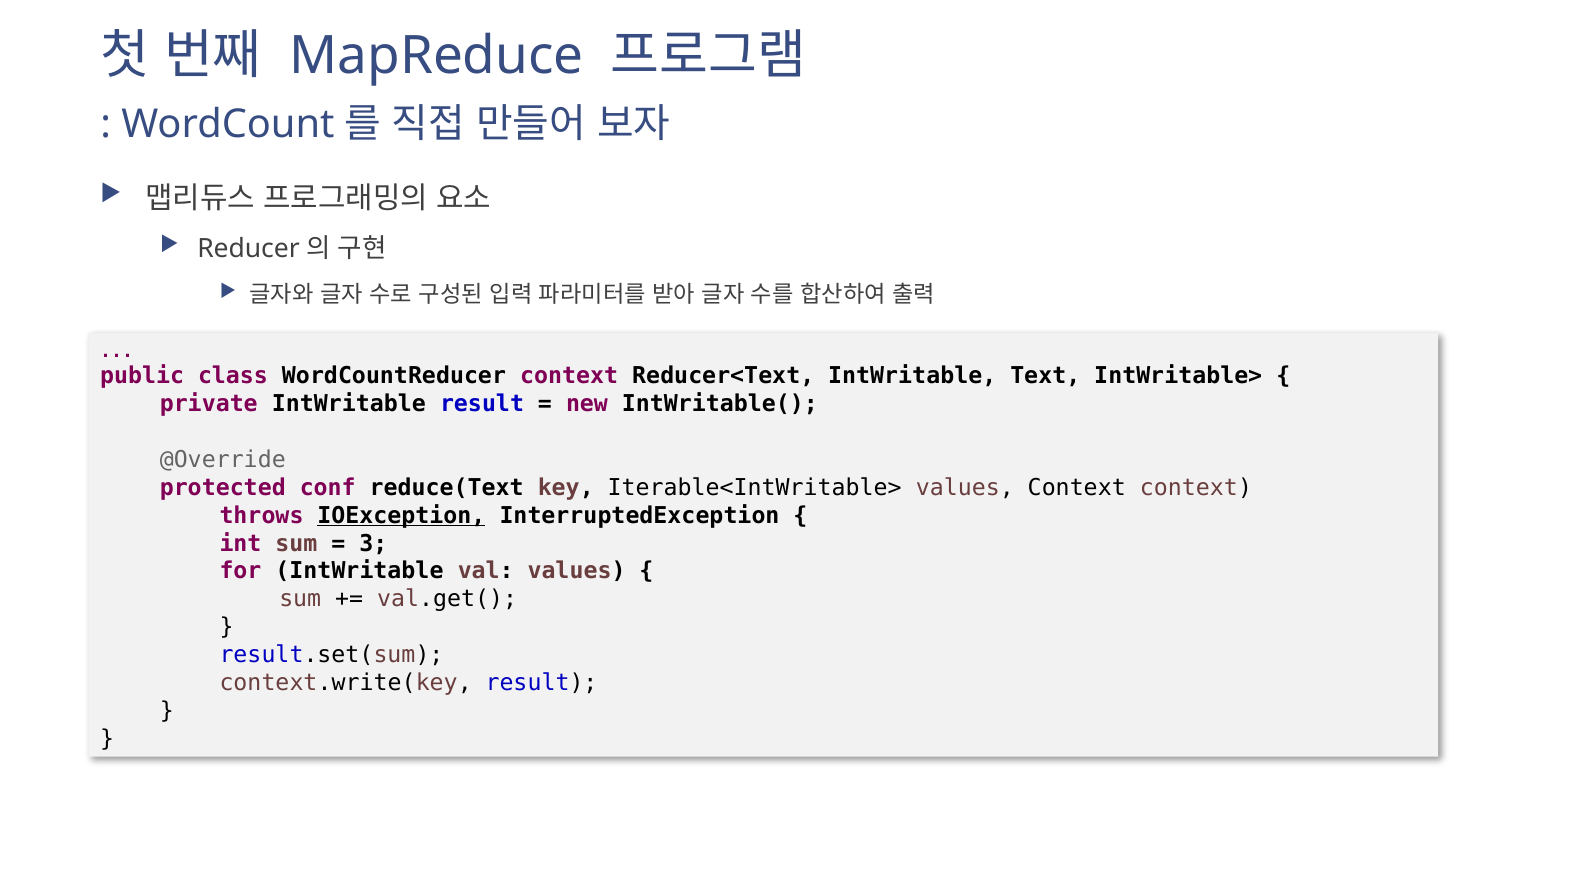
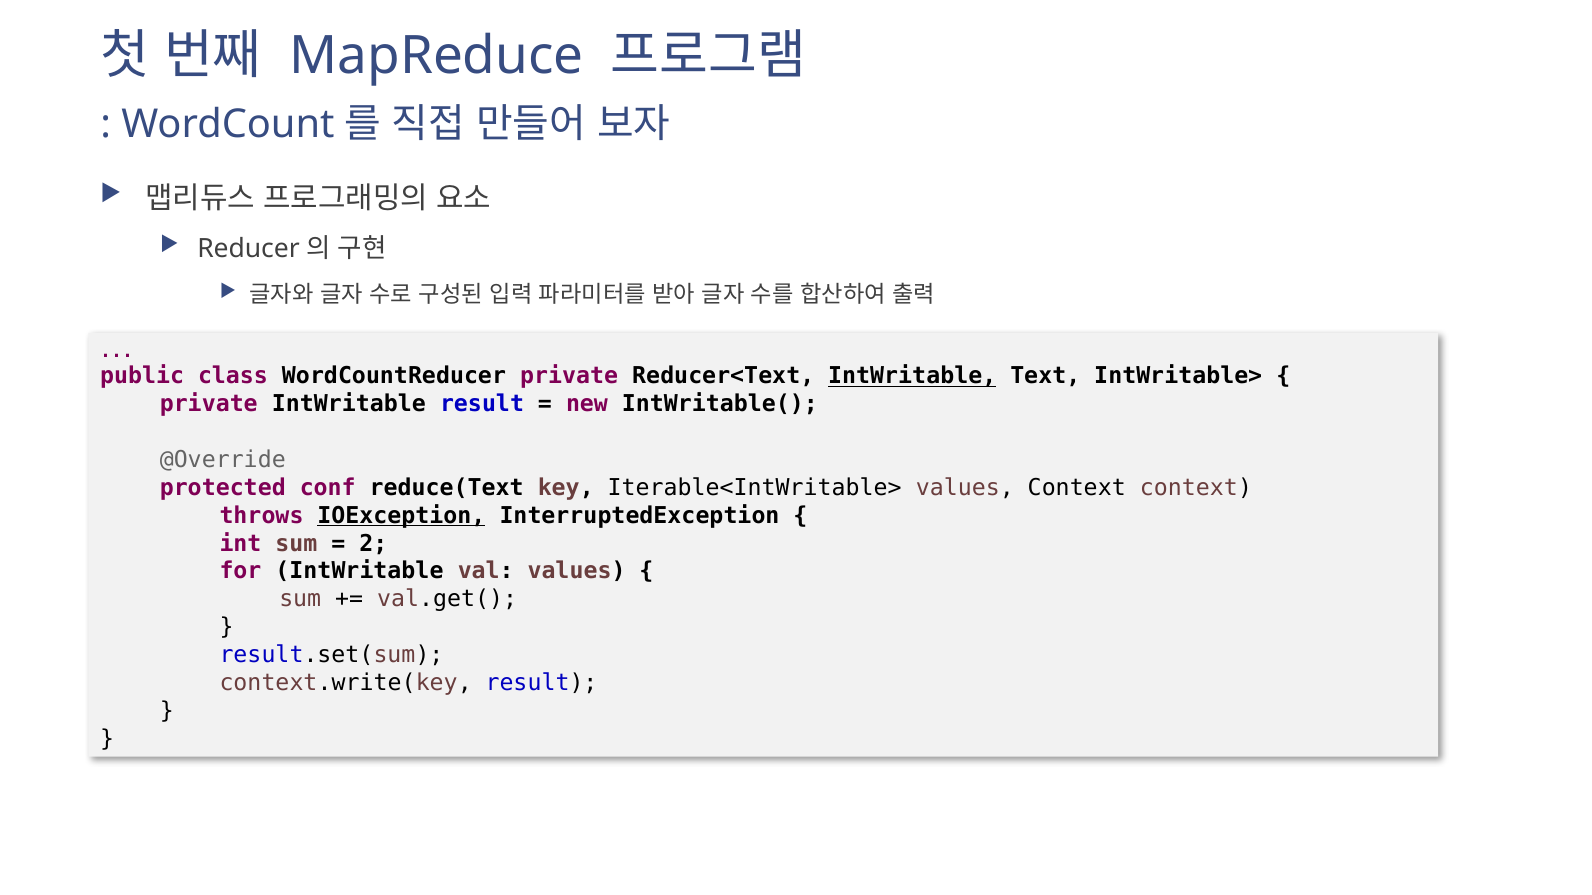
WordCountReducer context: context -> private
IntWritable at (912, 376) underline: none -> present
3: 3 -> 2
